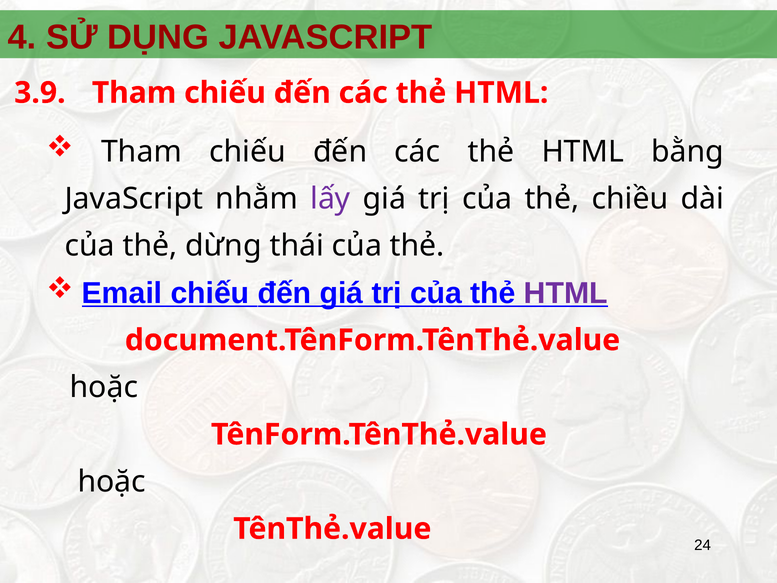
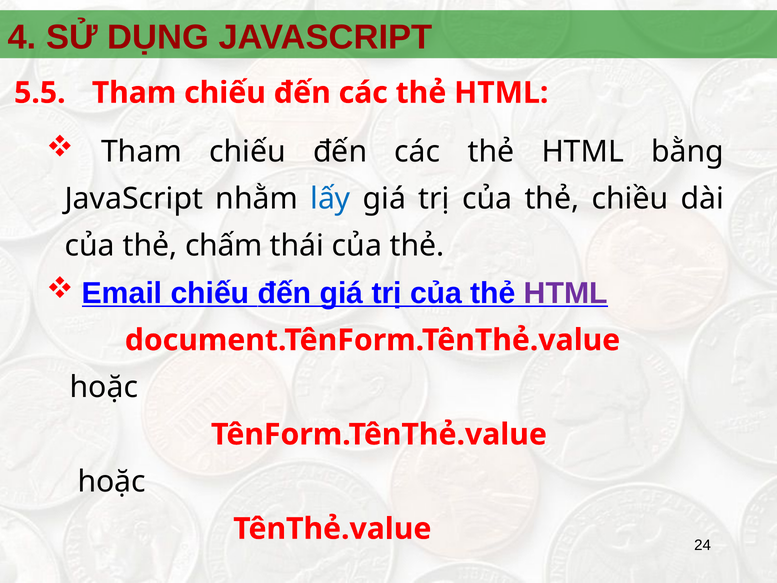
3.9: 3.9 -> 5.5
lấy colour: purple -> blue
dừng: dừng -> chấm
